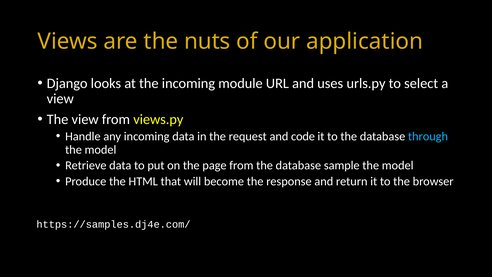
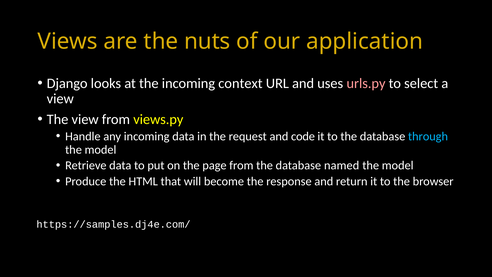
module: module -> context
urls.py colour: white -> pink
sample: sample -> named
